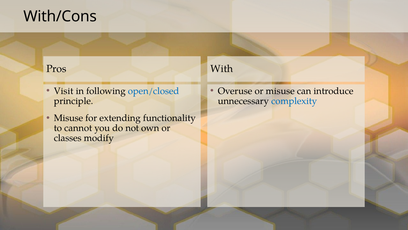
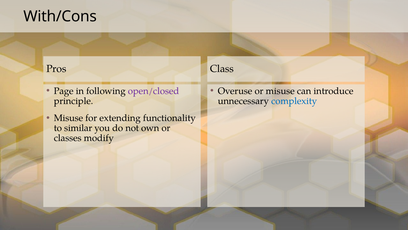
With: With -> Class
Visit: Visit -> Page
open/closed colour: blue -> purple
cannot: cannot -> similar
